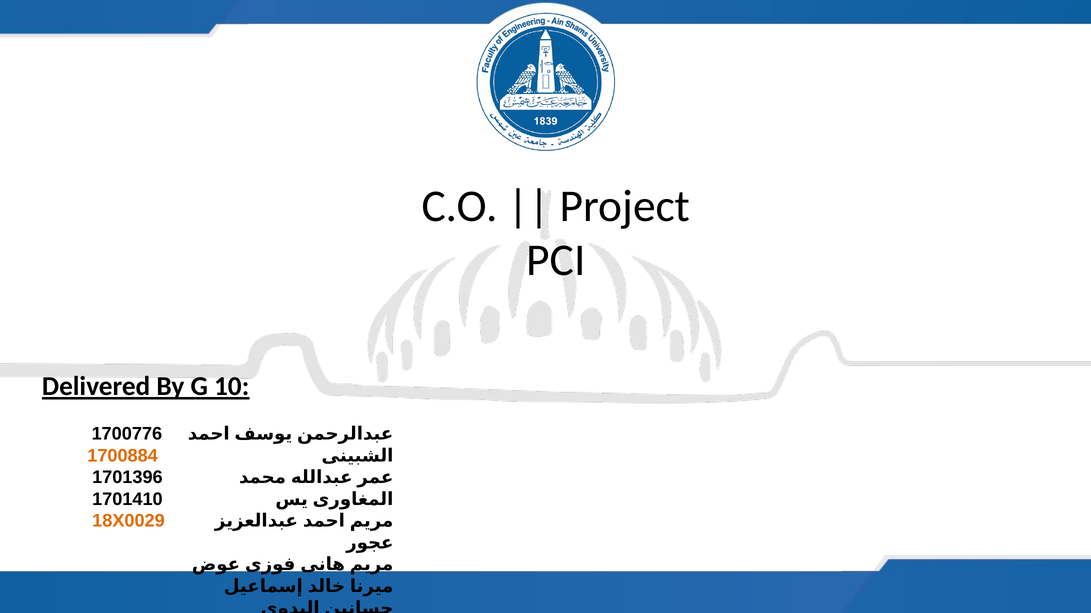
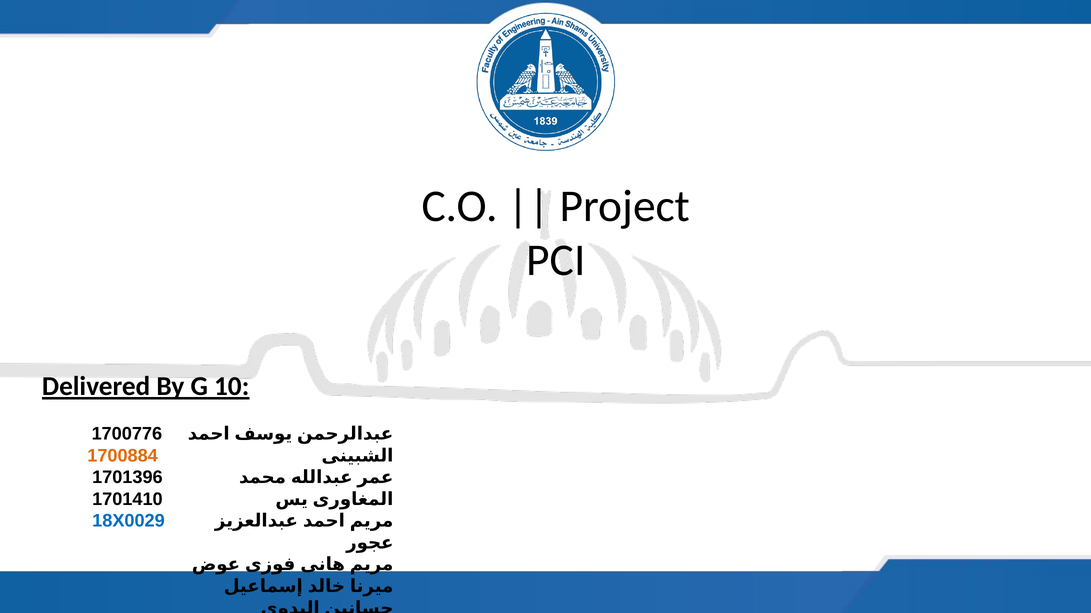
18X0029 colour: orange -> blue
